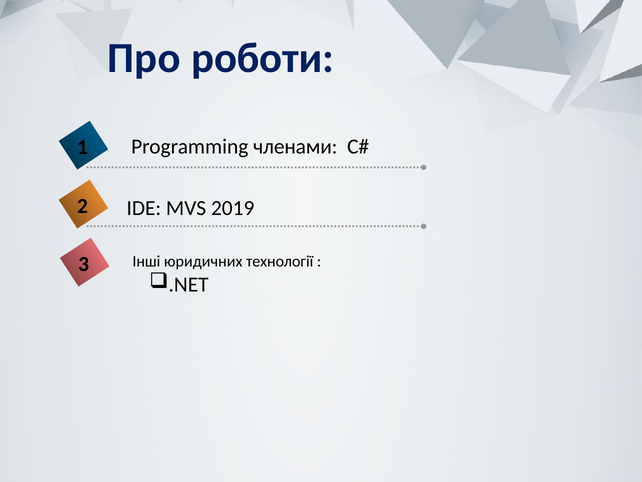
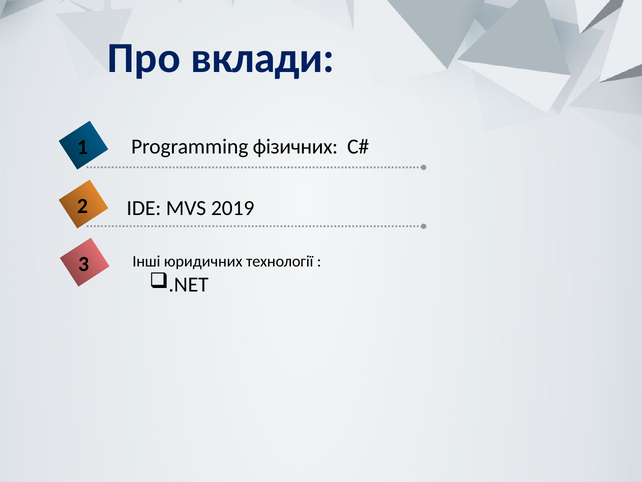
роботи: роботи -> вклади
членами: членами -> фізичних
